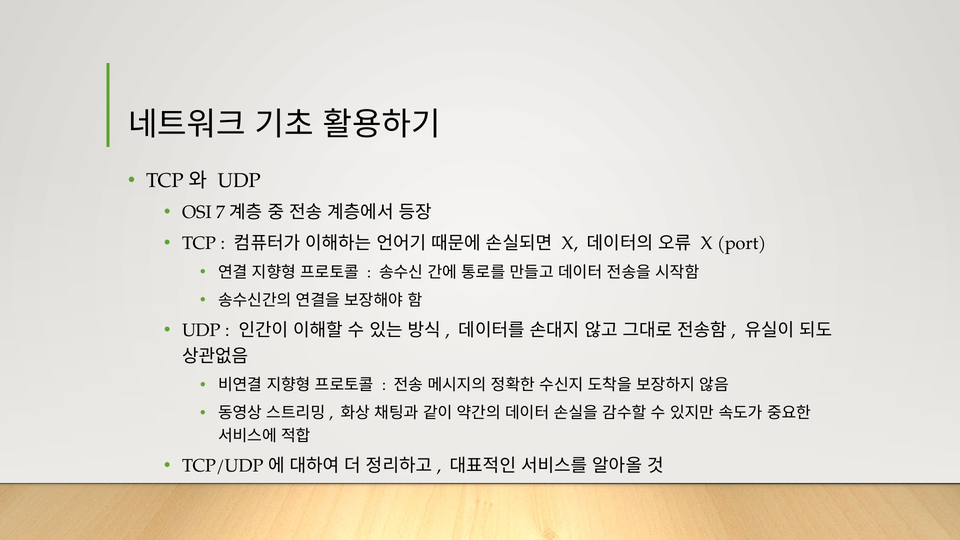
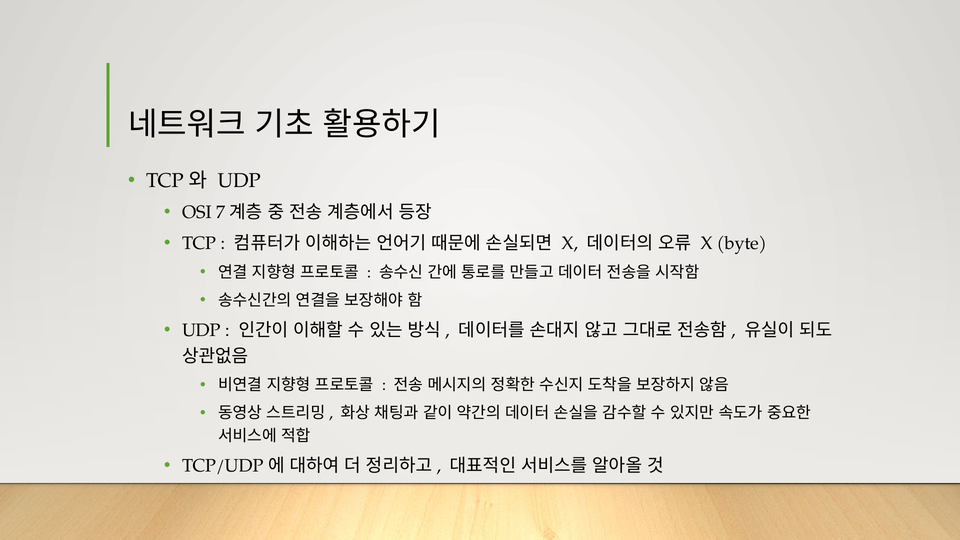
port: port -> byte
